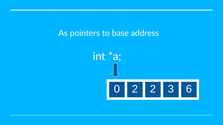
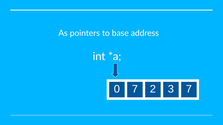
0 2: 2 -> 7
3 6: 6 -> 7
